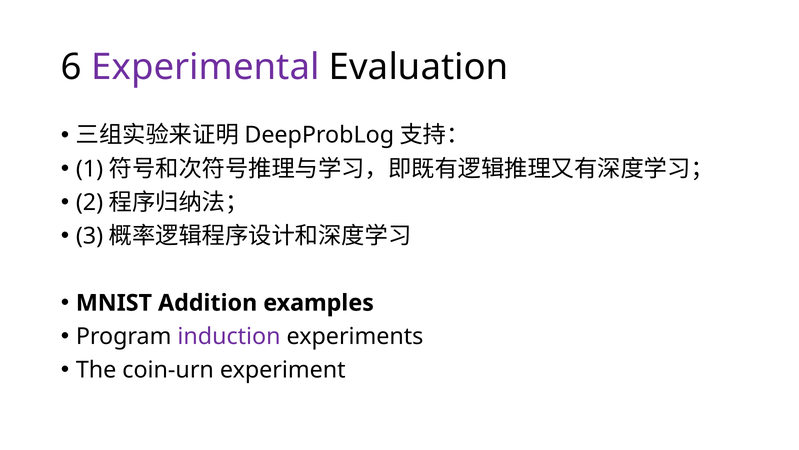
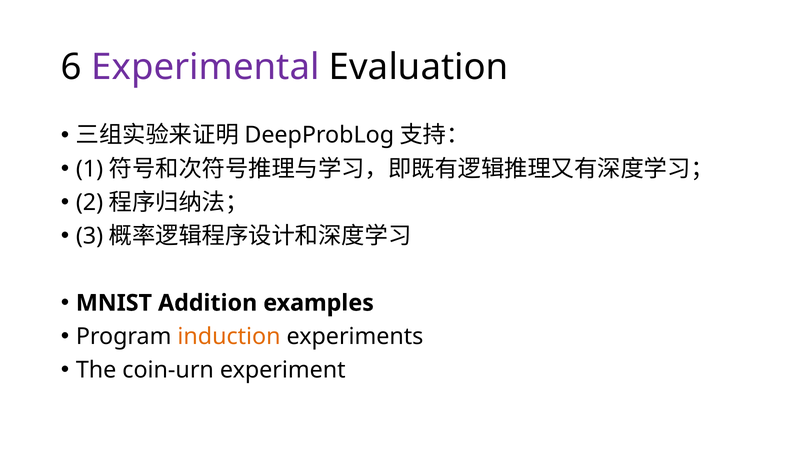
induction colour: purple -> orange
